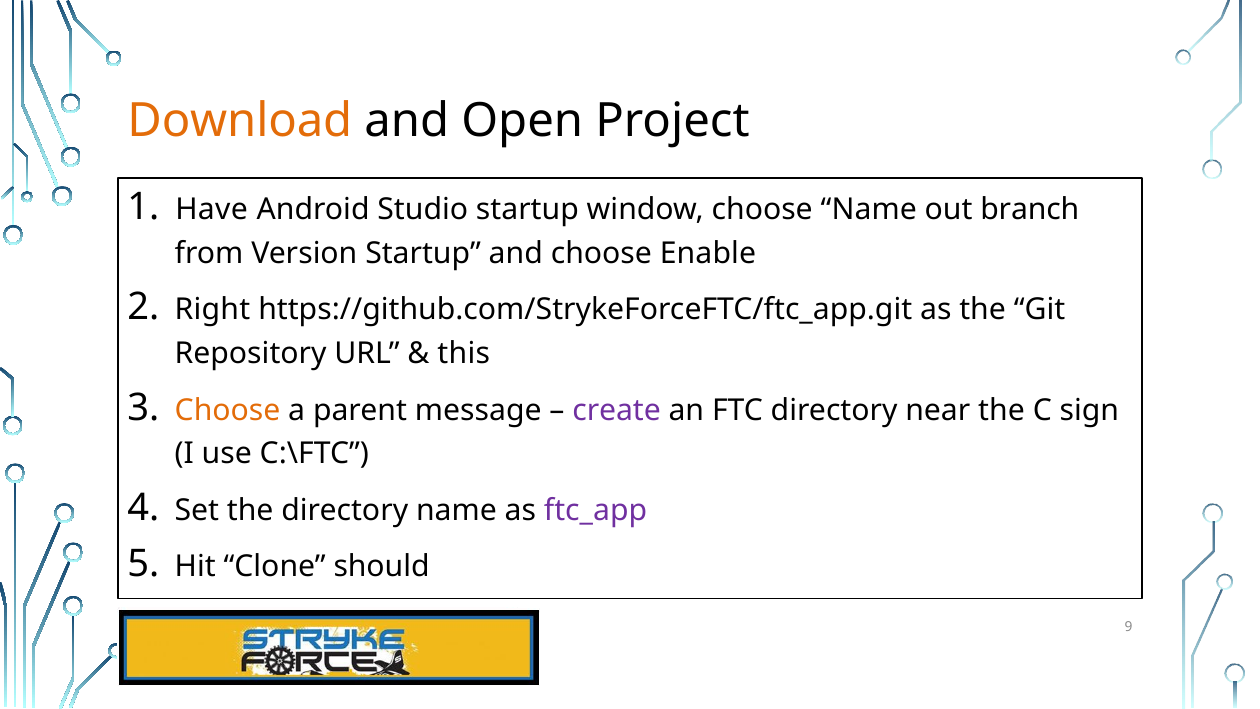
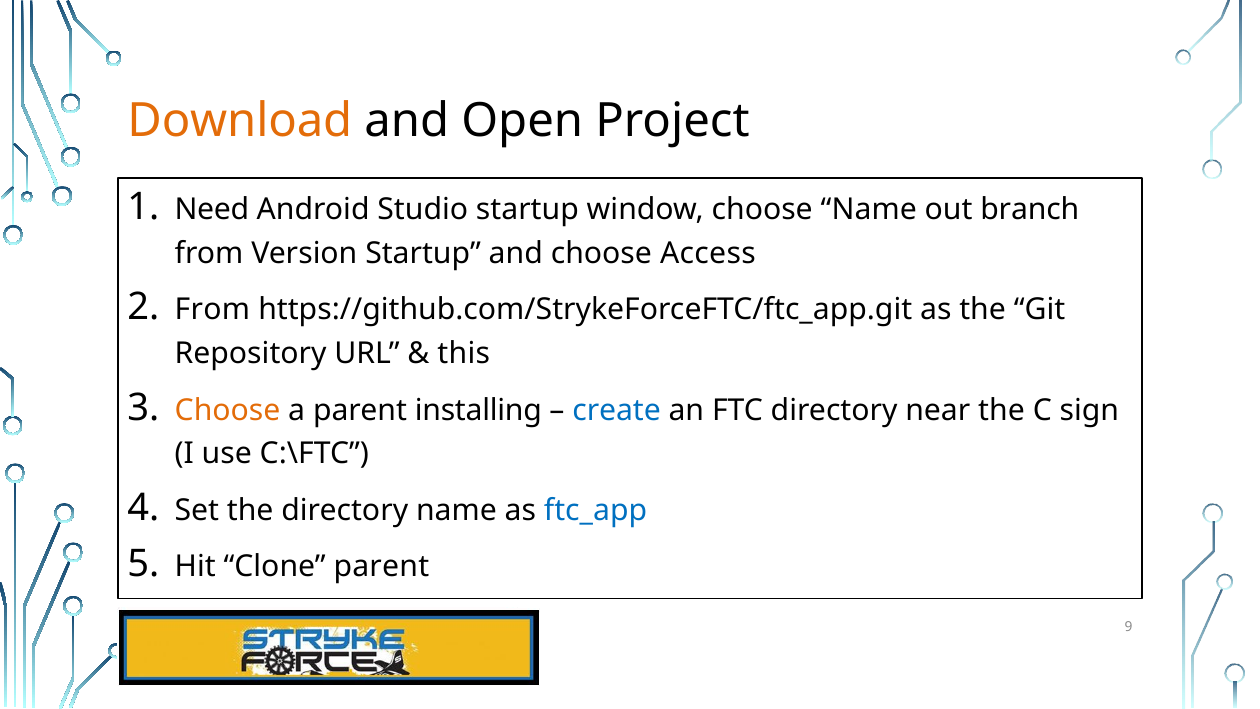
Have: Have -> Need
Enable: Enable -> Access
Right at (212, 310): Right -> From
message: message -> installing
create colour: purple -> blue
ftc_app colour: purple -> blue
Clone should: should -> parent
